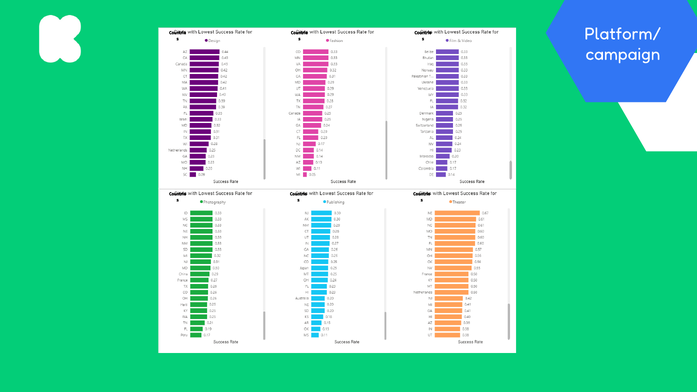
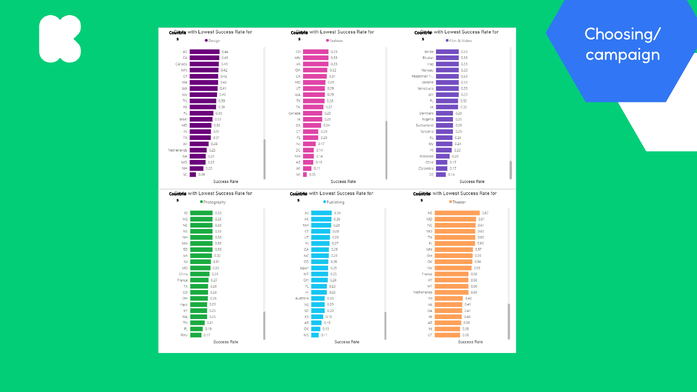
Platform/: Platform/ -> Choosing/
